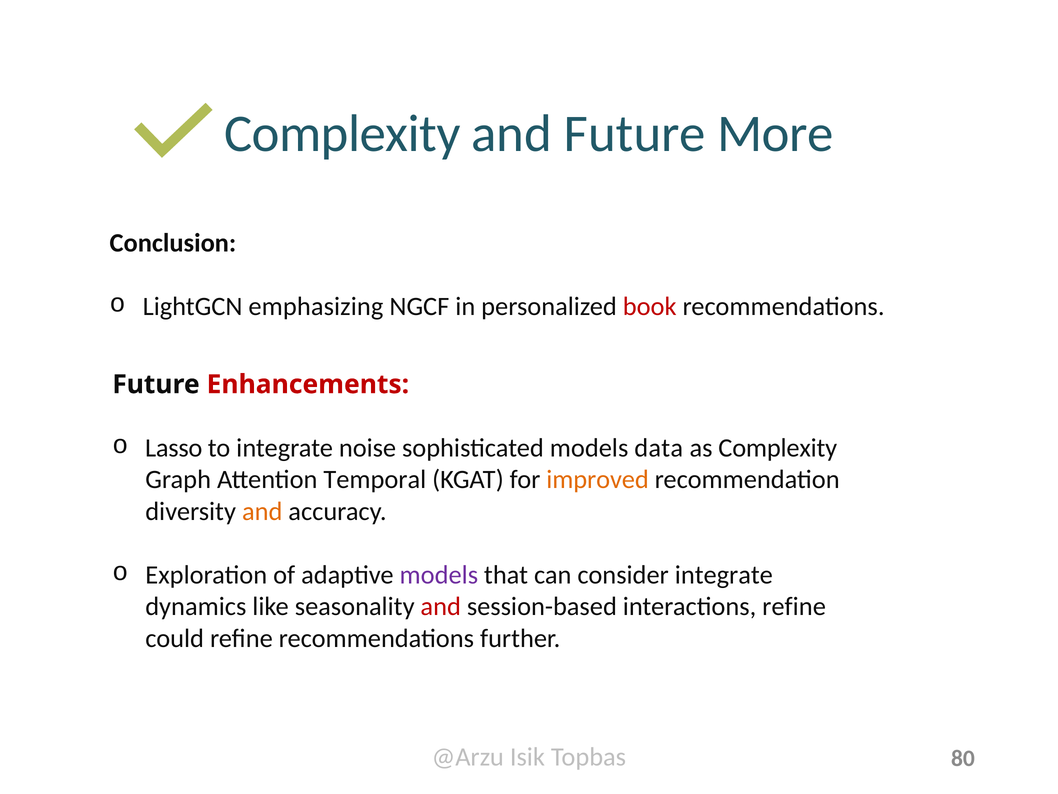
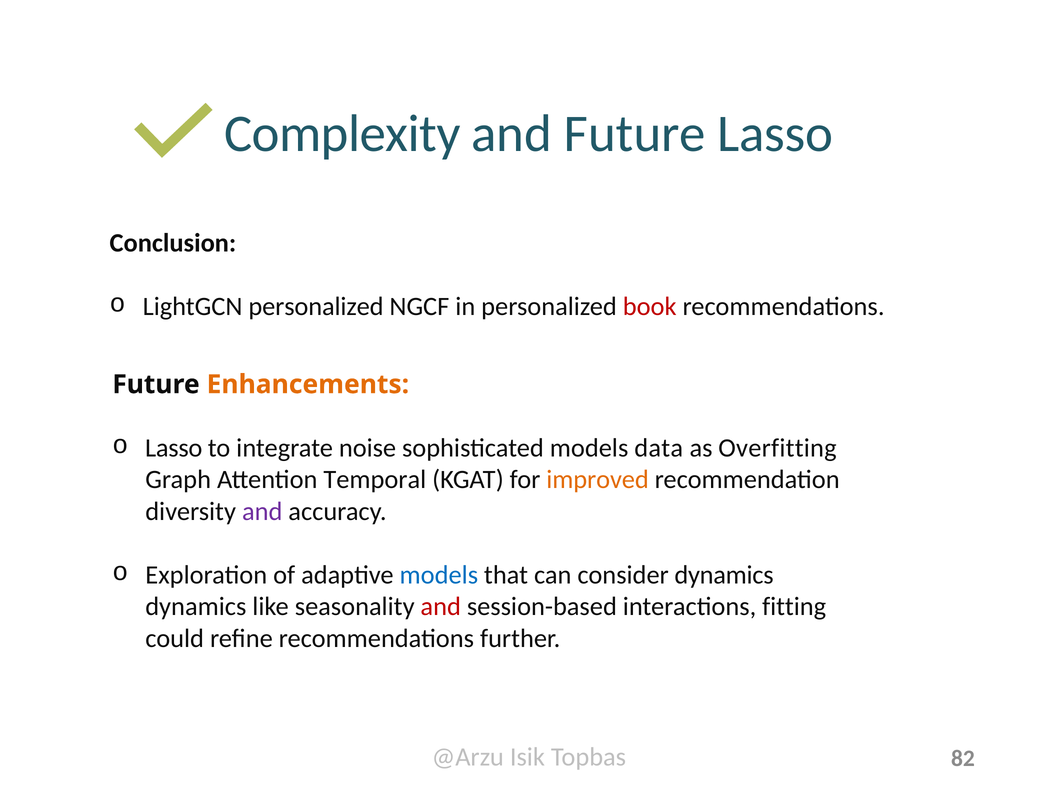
Future More: More -> Lasso
LightGCN emphasizing: emphasizing -> personalized
Enhancements colour: red -> orange
as Complexity: Complexity -> Overfitting
and at (262, 511) colour: orange -> purple
models at (439, 575) colour: purple -> blue
consider integrate: integrate -> dynamics
interactions refine: refine -> fitting
80: 80 -> 82
